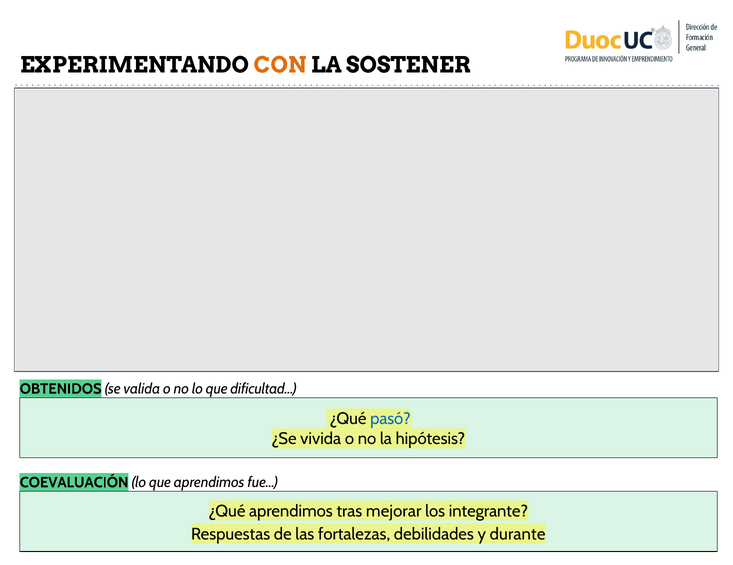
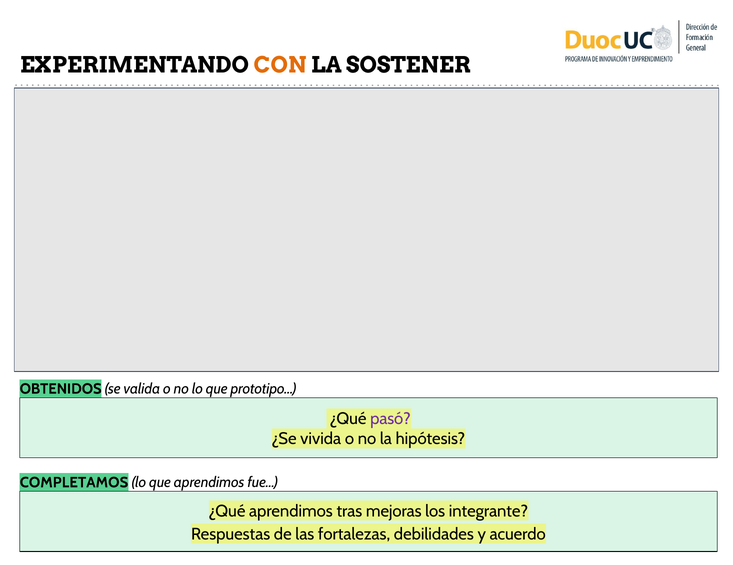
dificultad…: dificultad… -> prototipo…
pasó colour: blue -> purple
COEVALUACIÓN: COEVALUACIÓN -> COMPLETAMOS
mejorar: mejorar -> mejoras
durante: durante -> acuerdo
